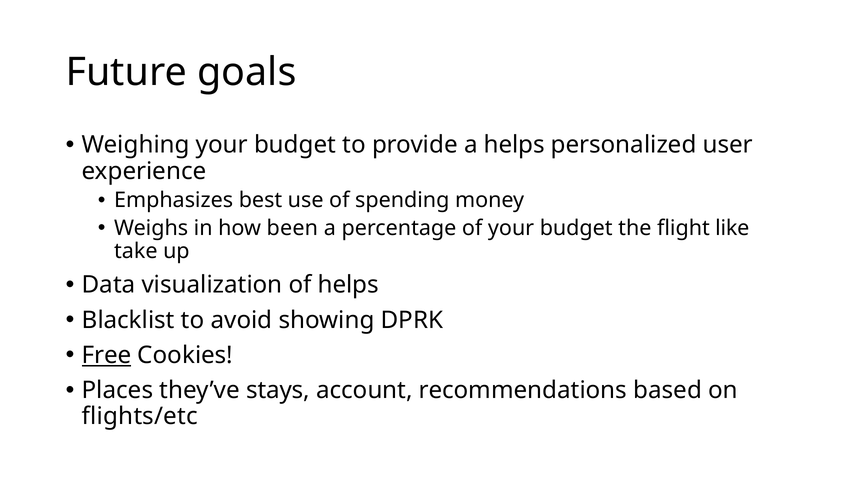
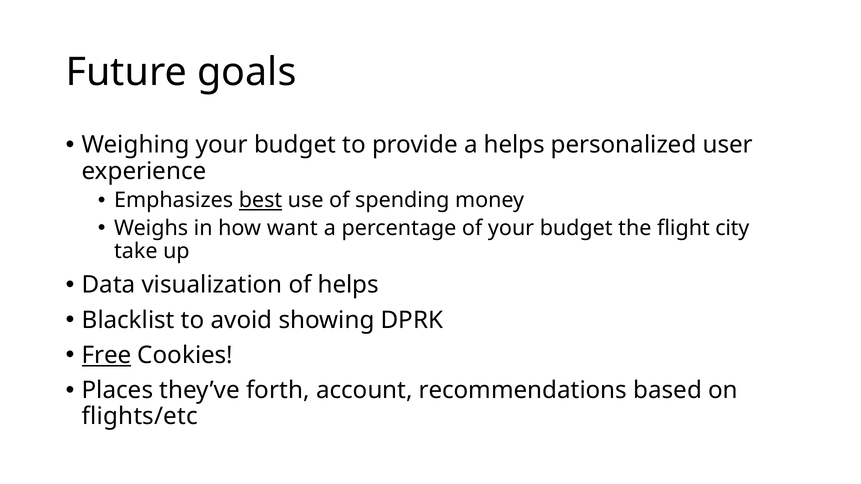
best underline: none -> present
been: been -> want
like: like -> city
stays: stays -> forth
